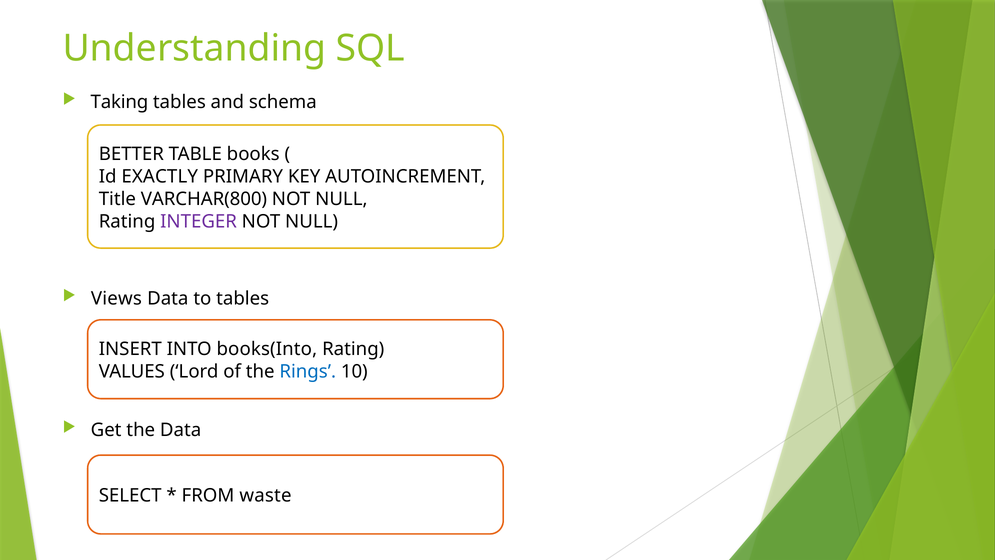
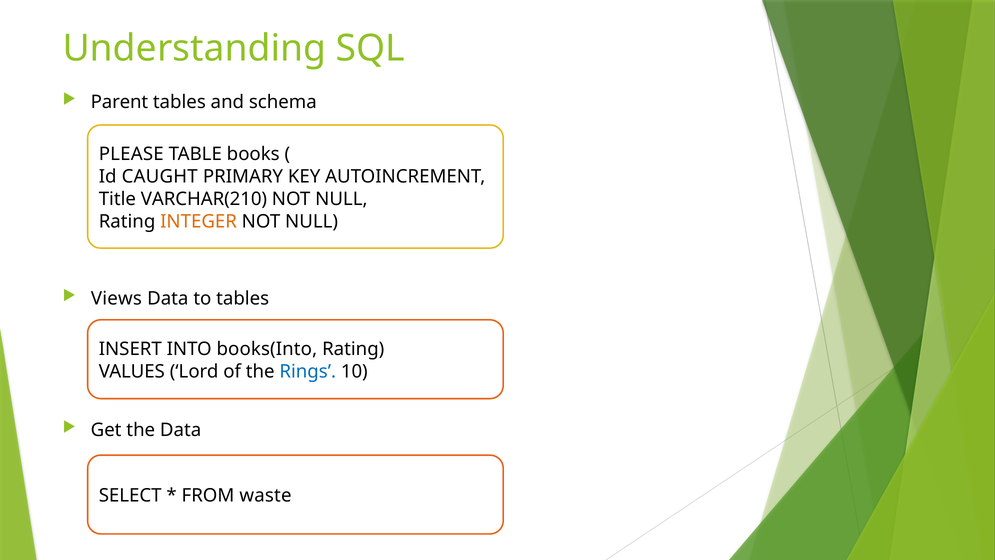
Taking: Taking -> Parent
BETTER: BETTER -> PLEASE
EXACTLY: EXACTLY -> CAUGHT
VARCHAR(800: VARCHAR(800 -> VARCHAR(210
INTEGER colour: purple -> orange
